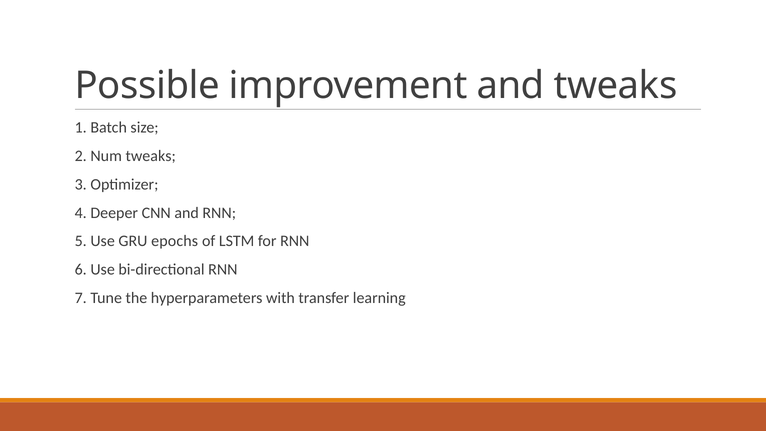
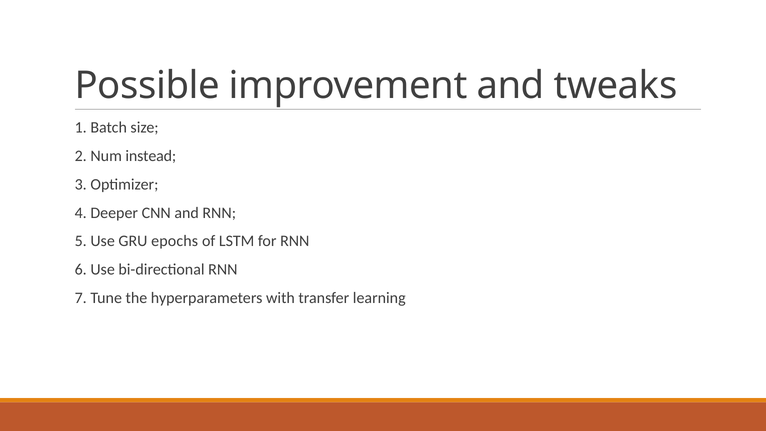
Num tweaks: tweaks -> instead
